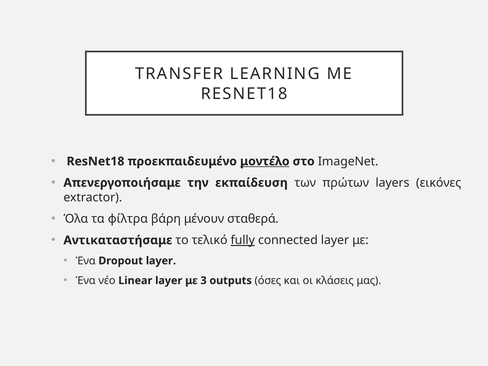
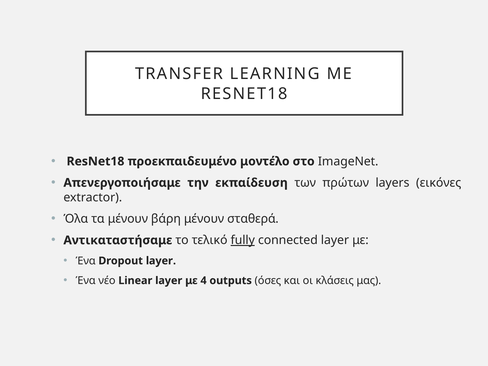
μοντέλο underline: present -> none
τα φίλτρα: φίλτρα -> μένουν
3: 3 -> 4
